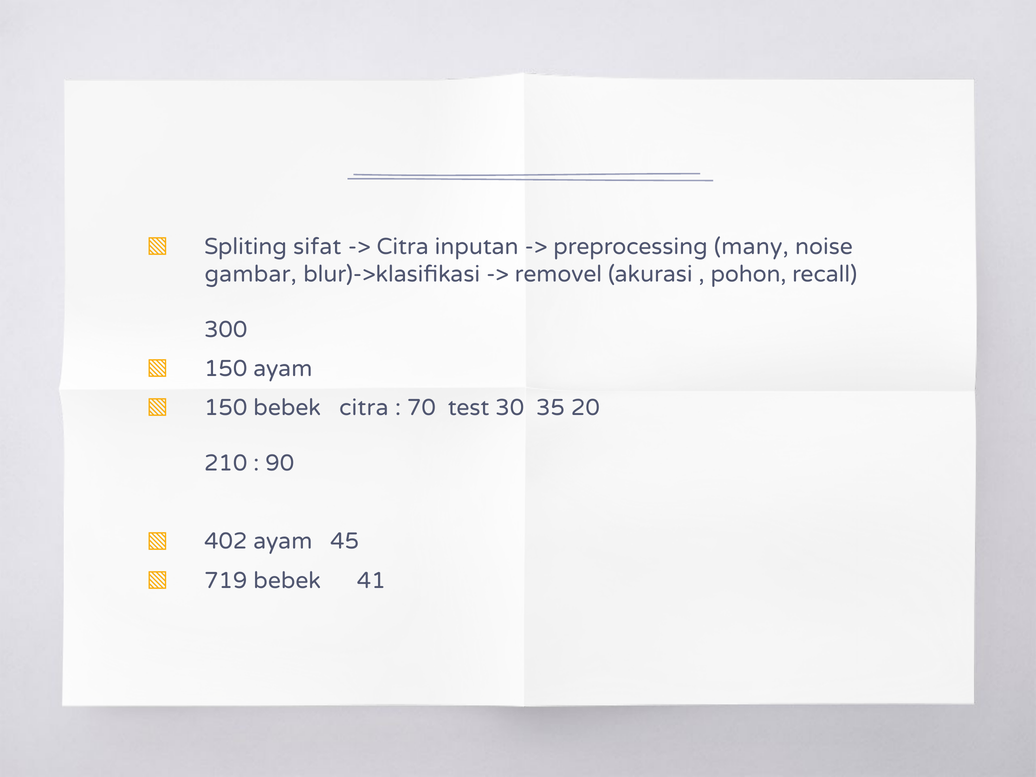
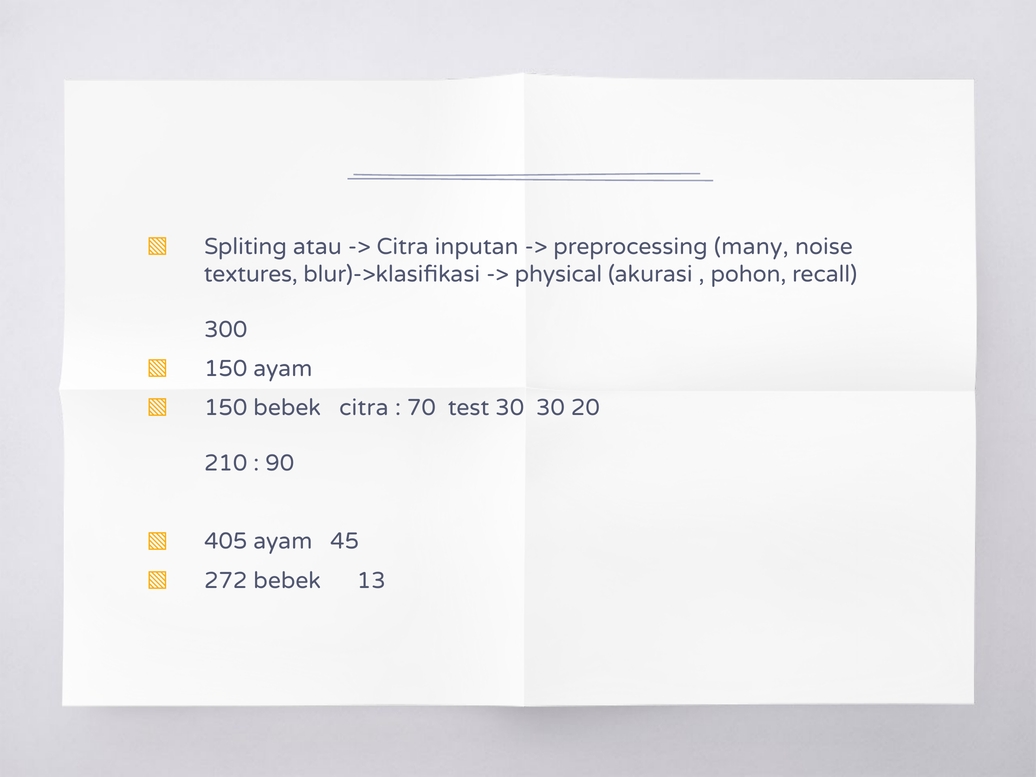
sifat: sifat -> atau
gambar: gambar -> textures
removel: removel -> physical
30 35: 35 -> 30
402: 402 -> 405
719: 719 -> 272
41: 41 -> 13
